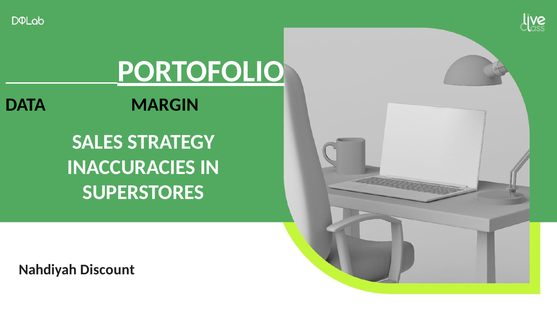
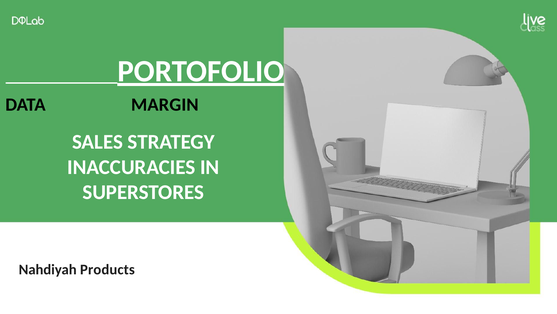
Discount: Discount -> Products
